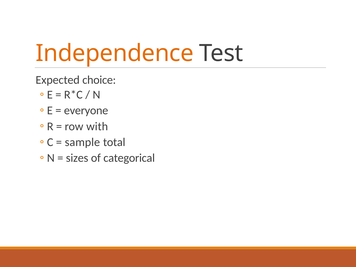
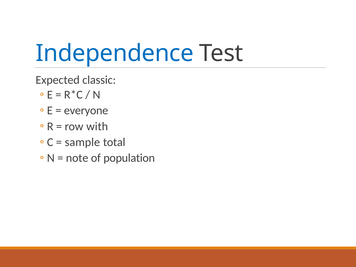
Independence colour: orange -> blue
choice: choice -> classic
sizes: sizes -> note
categorical: categorical -> population
